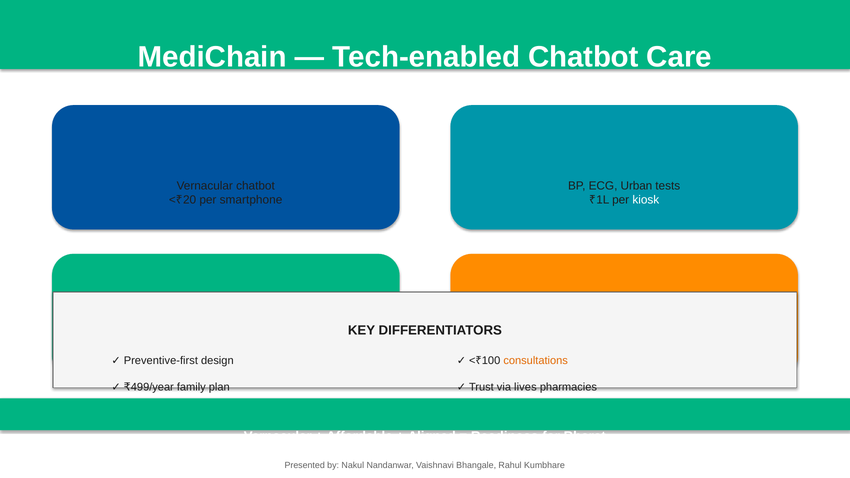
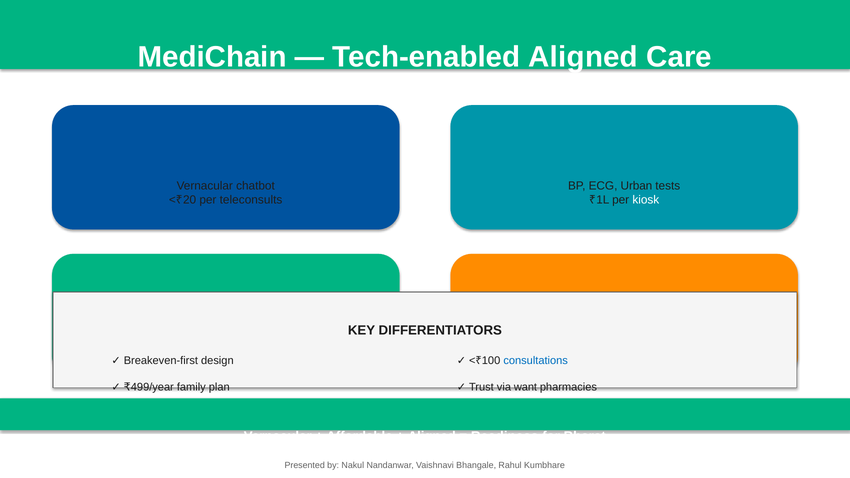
Tech-enabled Chatbot: Chatbot -> Aligned
smartphone: smartphone -> teleconsults
Preventive-first: Preventive-first -> Breakeven-first
consultations colour: orange -> blue
lives: lives -> want
